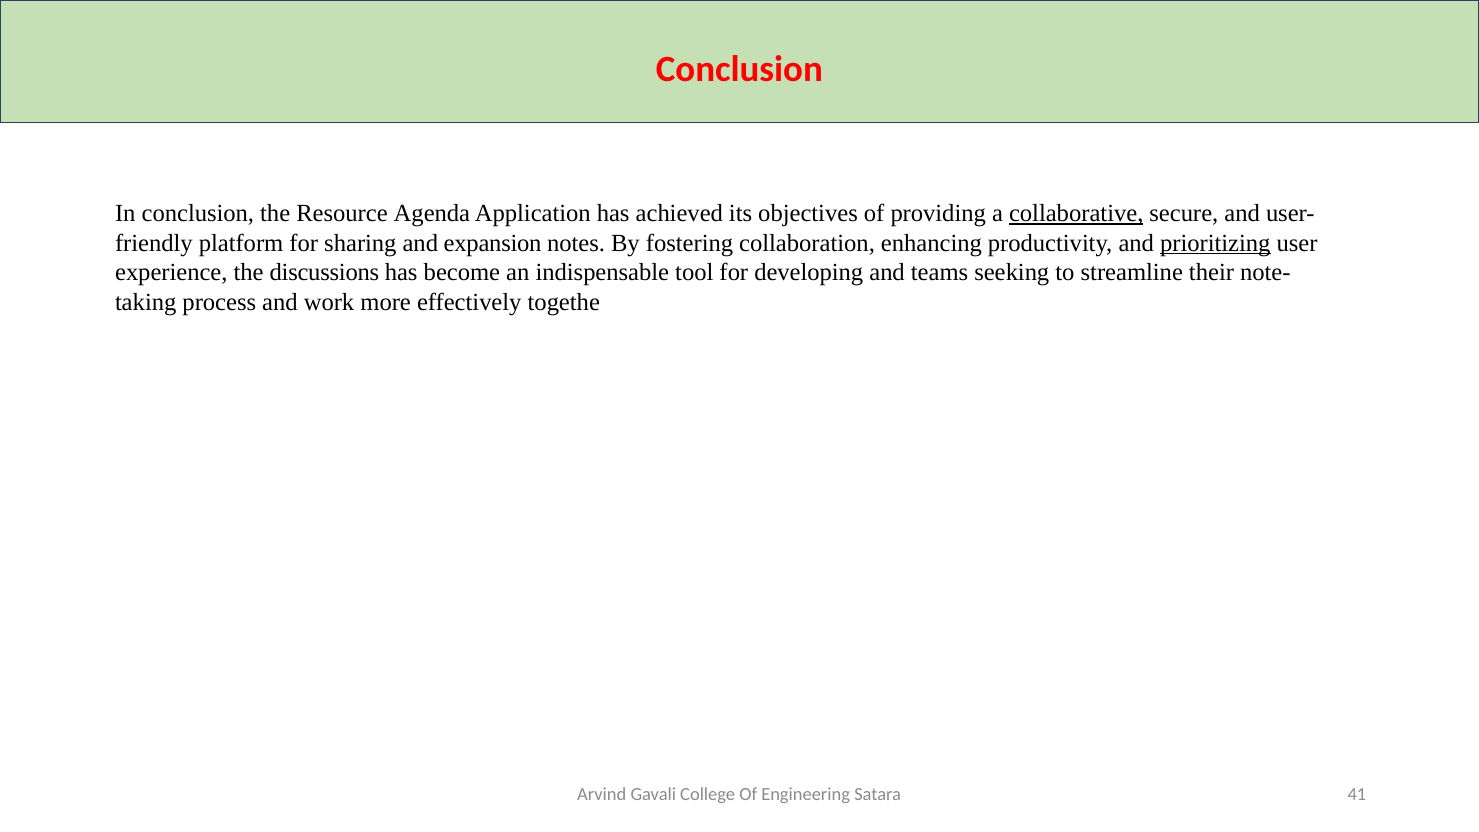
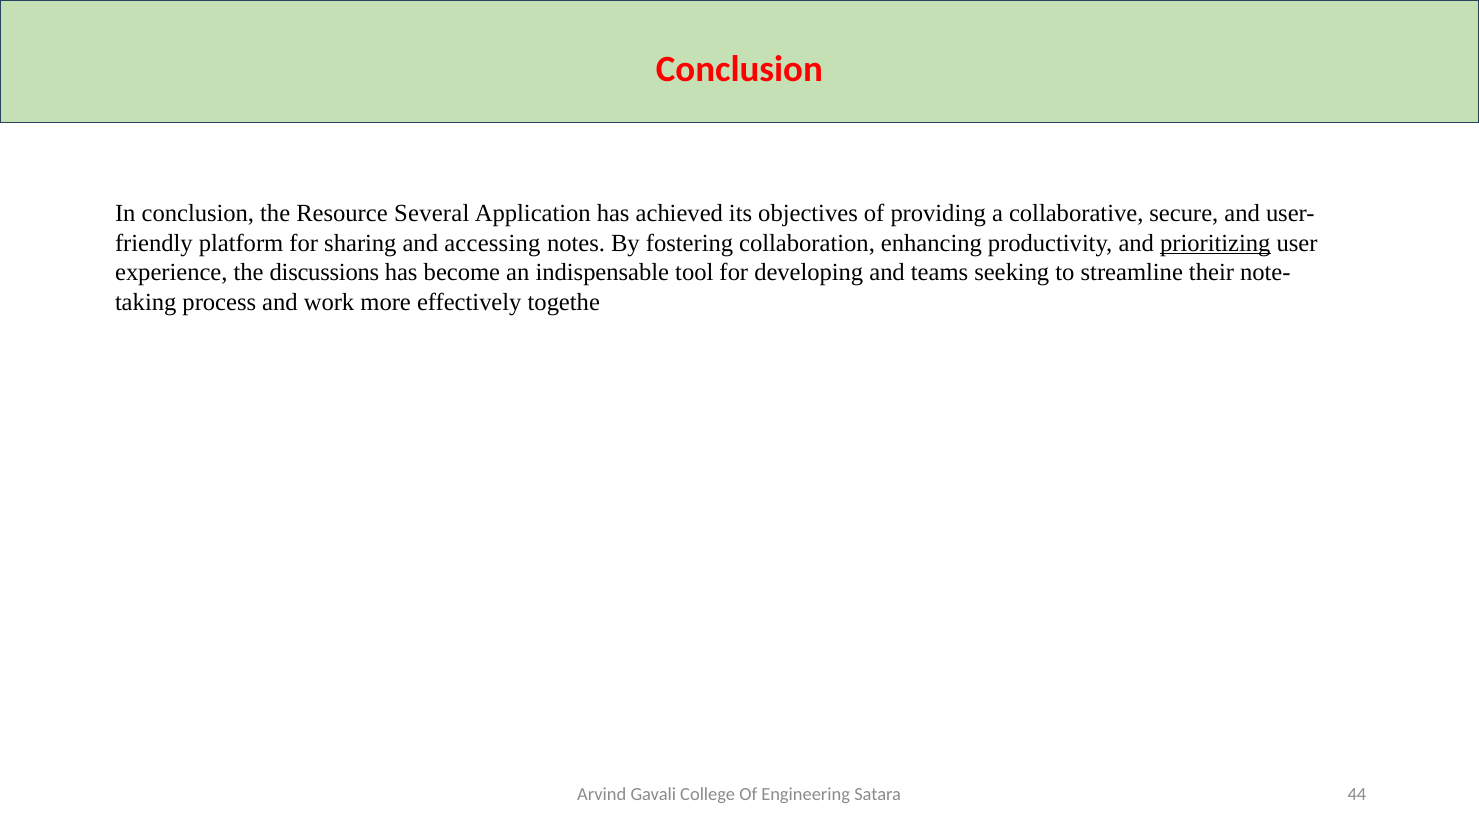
Agenda: Agenda -> Several
collaborative underline: present -> none
expansion: expansion -> accessing
41: 41 -> 44
